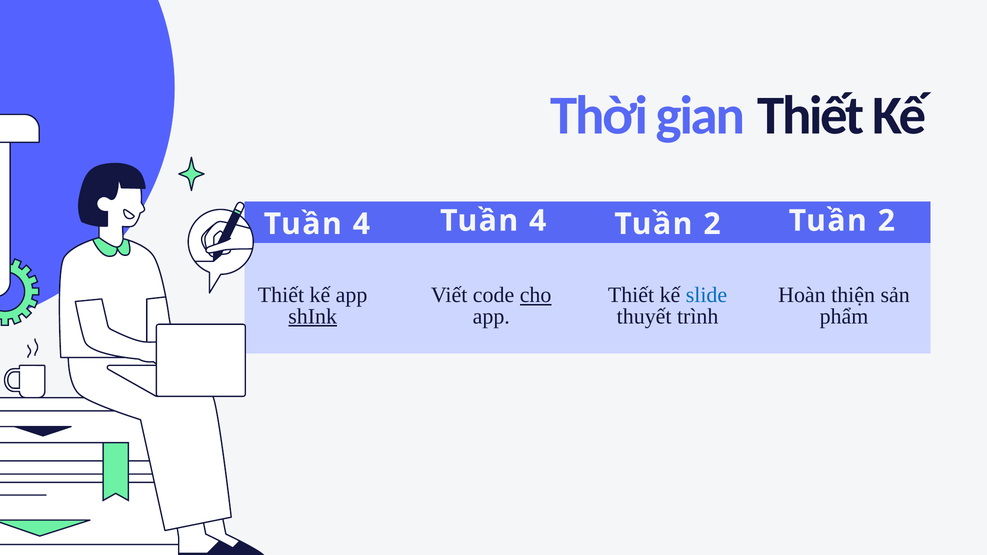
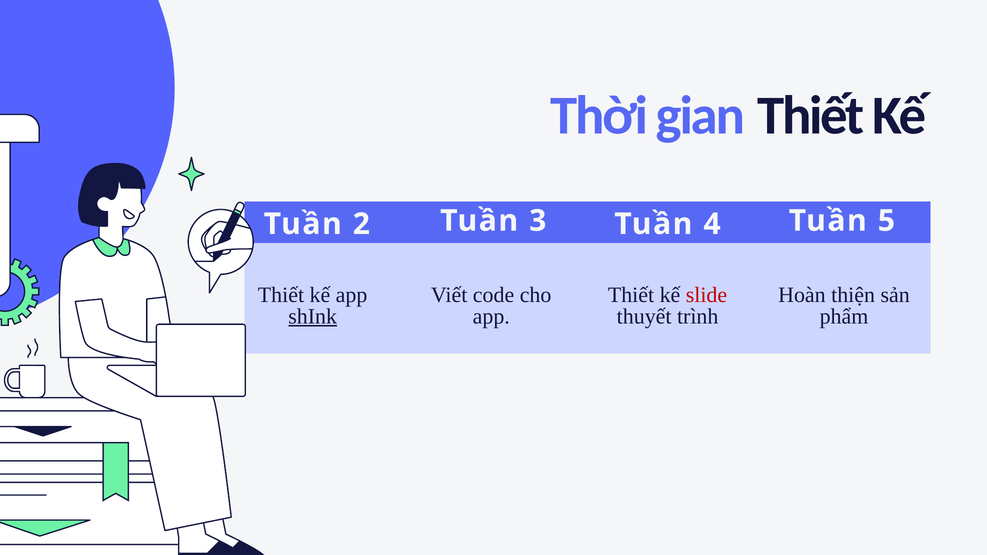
4 at (538, 221): 4 -> 3
2 at (886, 221): 2 -> 5
4 at (361, 224): 4 -> 2
2 at (712, 224): 2 -> 4
cho underline: present -> none
slide colour: blue -> red
